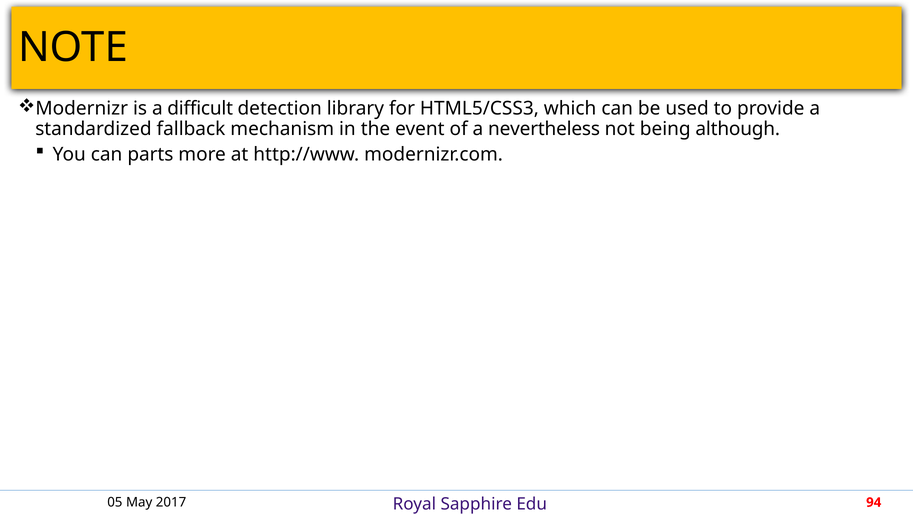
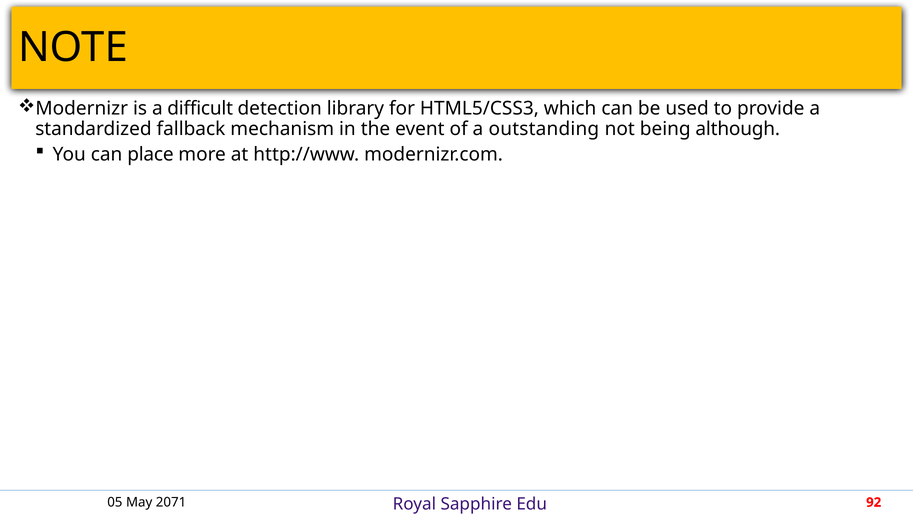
nevertheless: nevertheless -> outstanding
parts: parts -> place
2017: 2017 -> 2071
94: 94 -> 92
